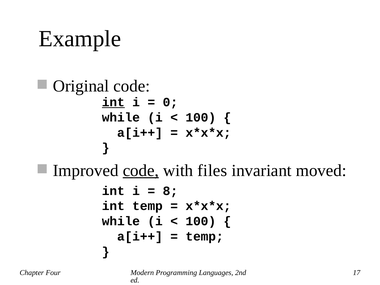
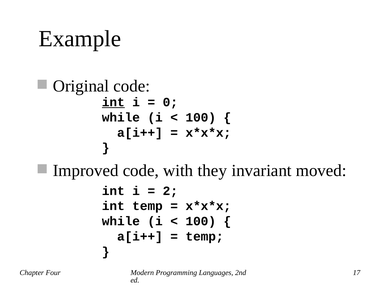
code at (141, 171) underline: present -> none
files: files -> they
8: 8 -> 2
